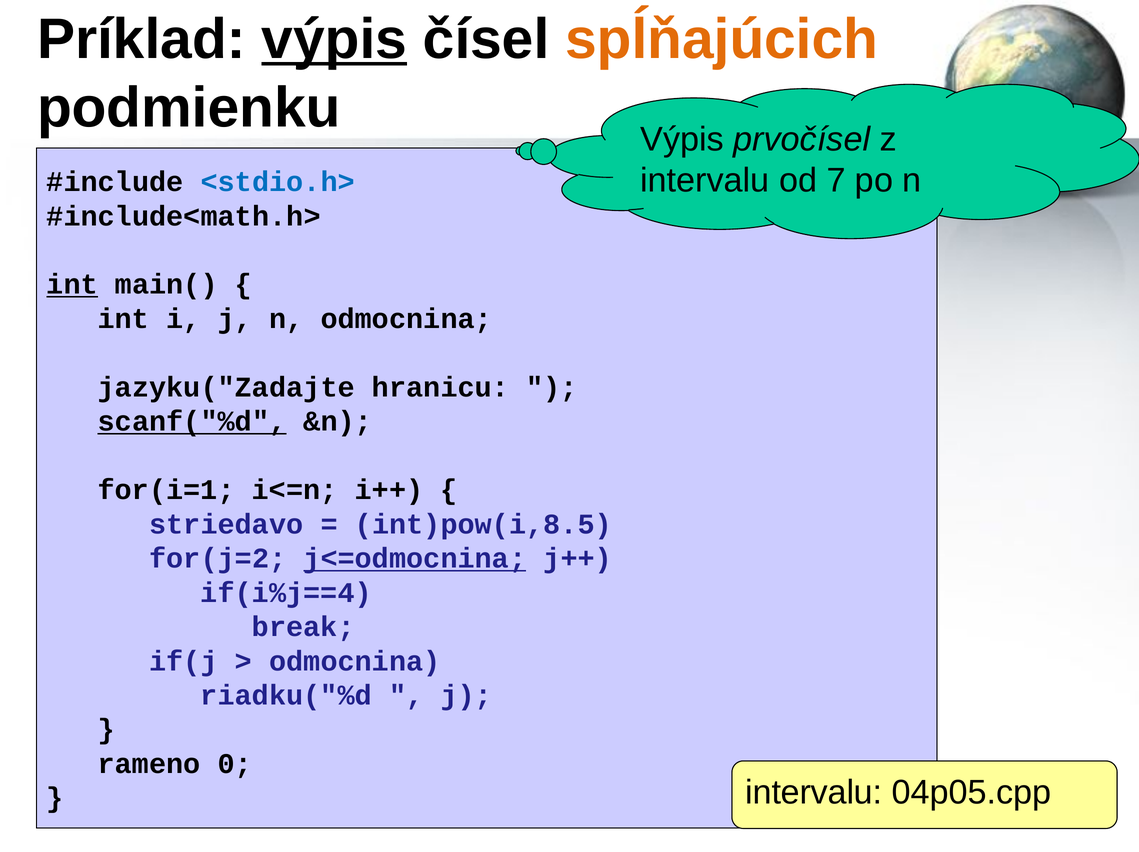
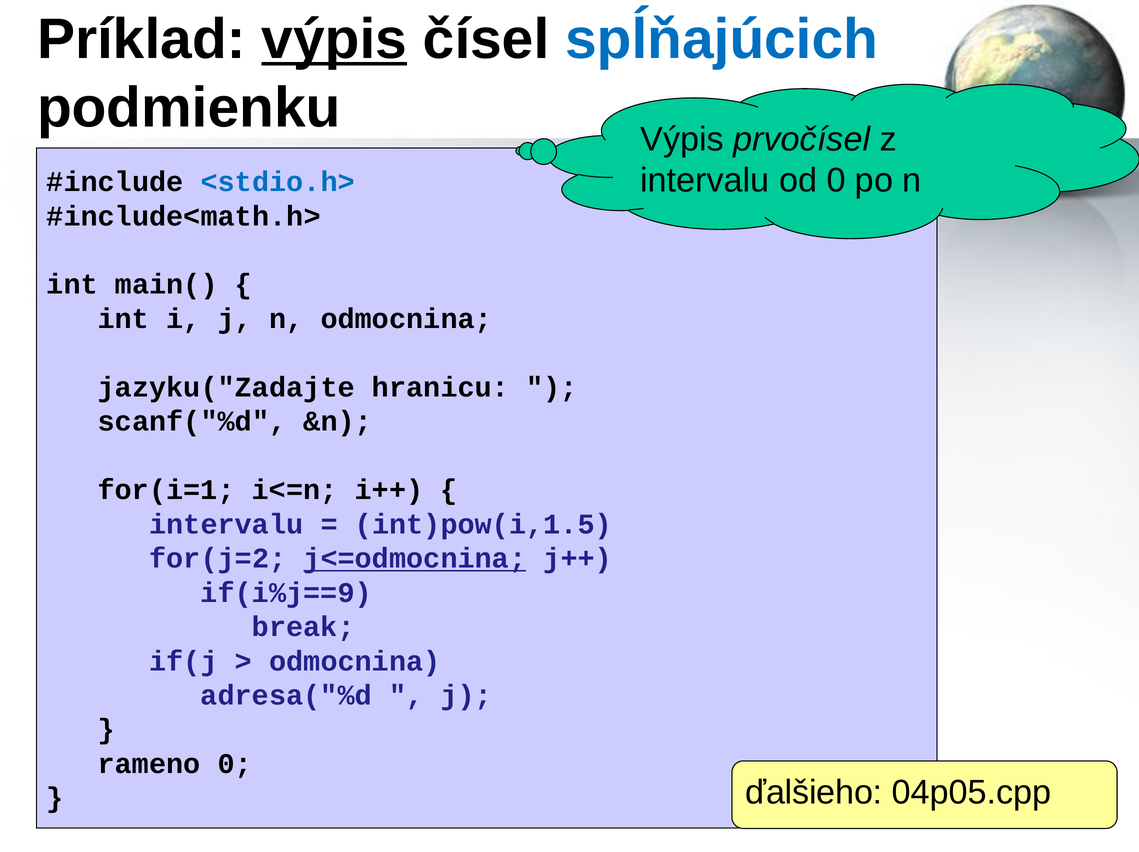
spĺňajúcich colour: orange -> blue
od 7: 7 -> 0
int at (72, 284) underline: present -> none
scanf("%d underline: present -> none
striedavo at (226, 524): striedavo -> intervalu
int)pow(i,8.5: int)pow(i,8.5 -> int)pow(i,1.5
if(i%j==4: if(i%j==4 -> if(i%j==9
riadku("%d: riadku("%d -> adresa("%d
intervalu at (814, 792): intervalu -> ďalšieho
